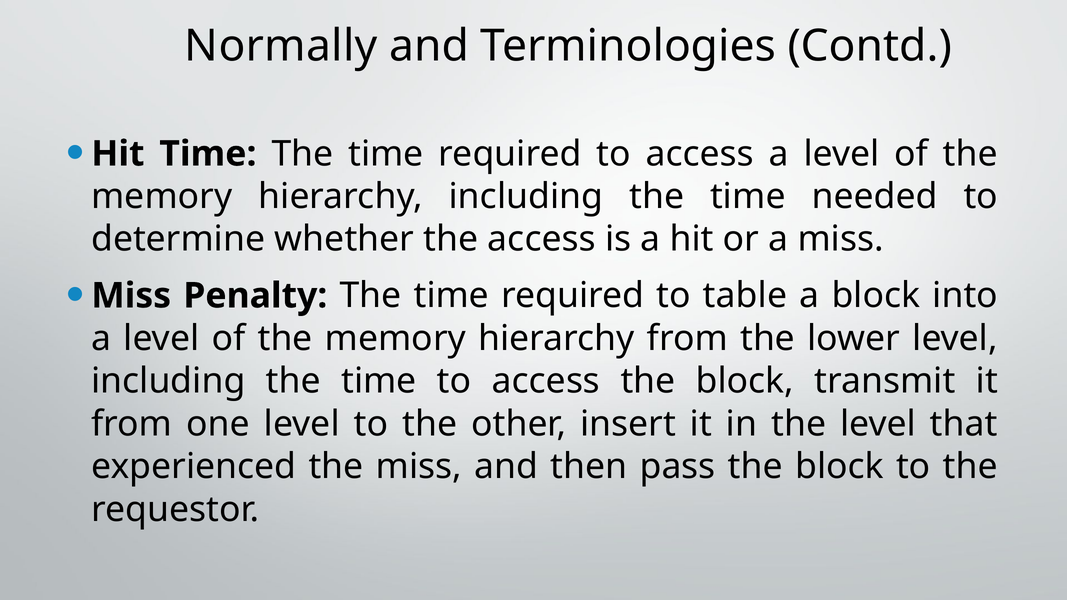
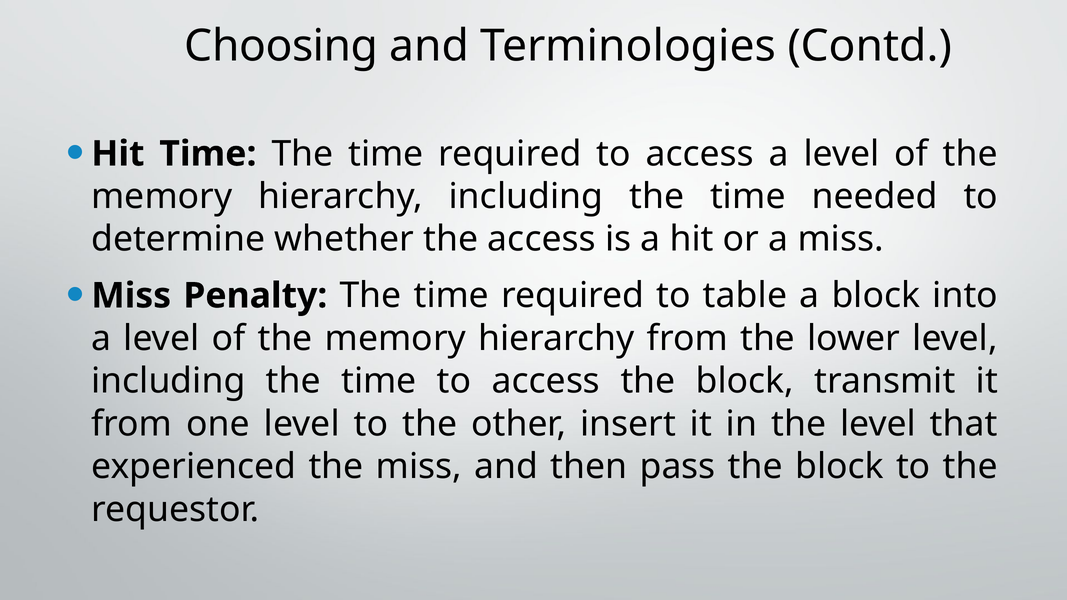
Normally: Normally -> Choosing
